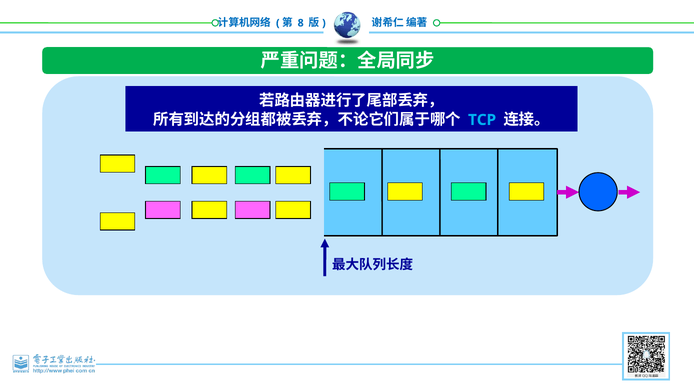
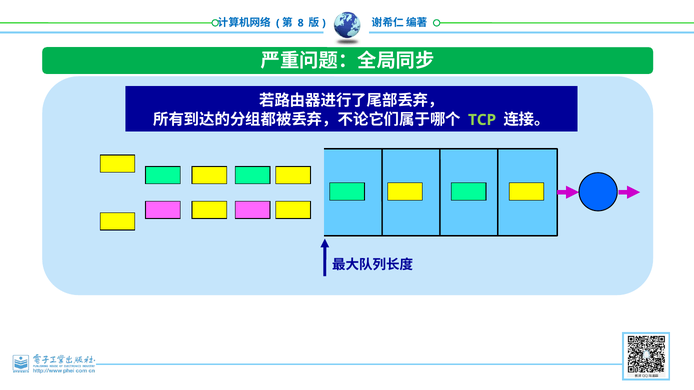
TCP colour: light blue -> light green
